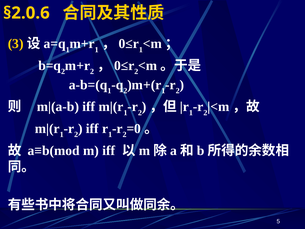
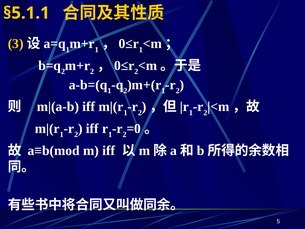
§2.0.6: §2.0.6 -> §5.1.1
